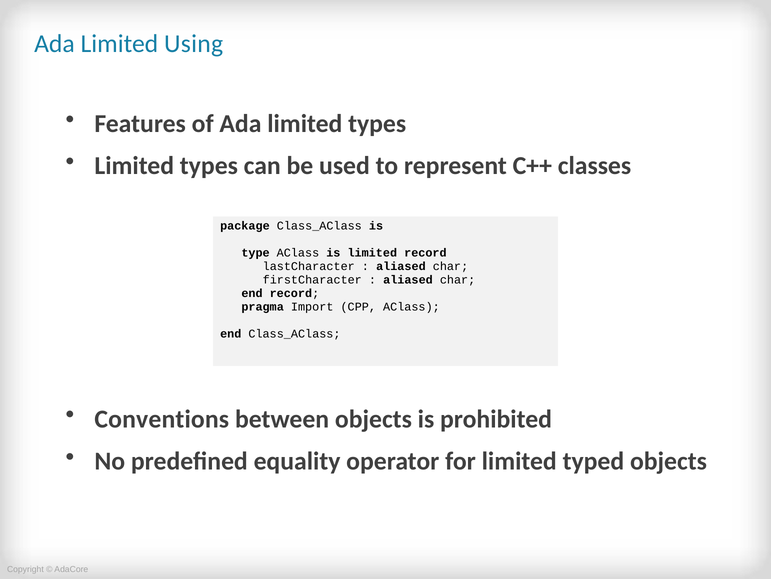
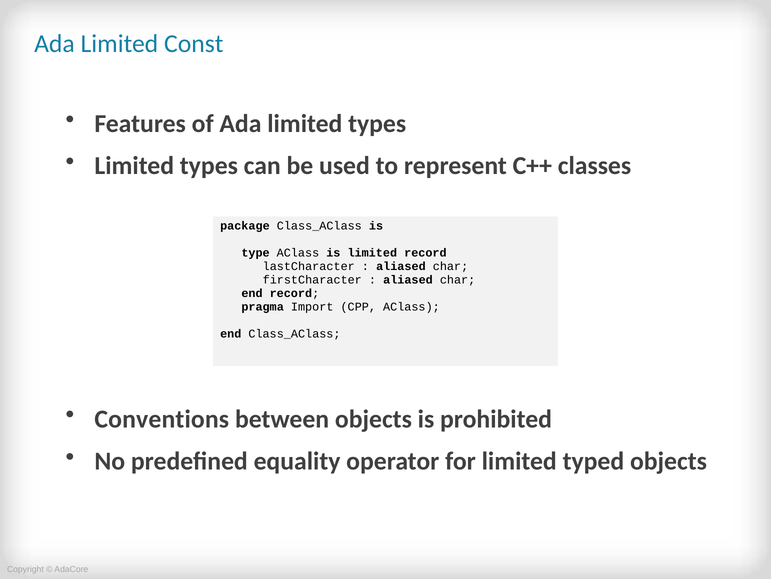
Using: Using -> Const
